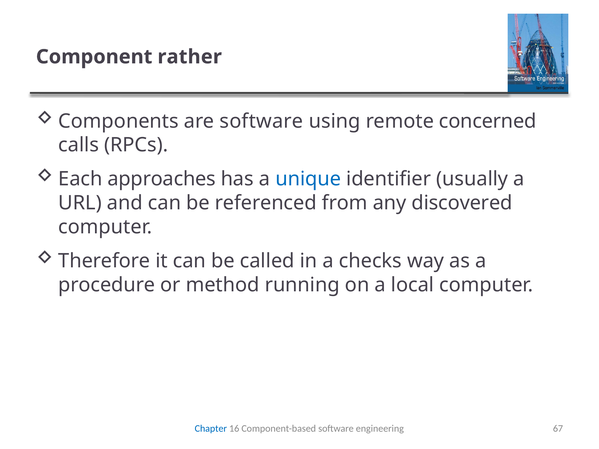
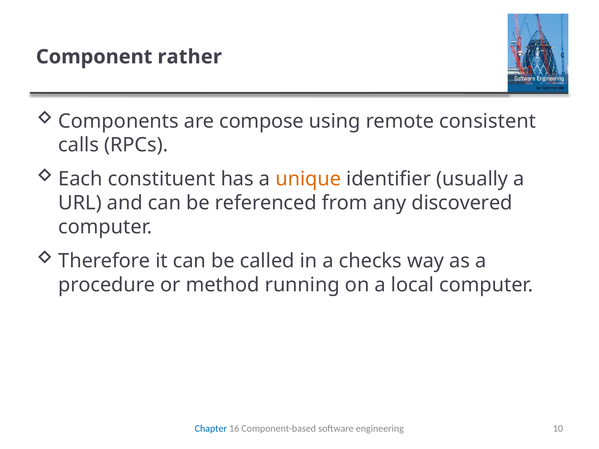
are software: software -> compose
concerned: concerned -> consistent
approaches: approaches -> constituent
unique colour: blue -> orange
67: 67 -> 10
